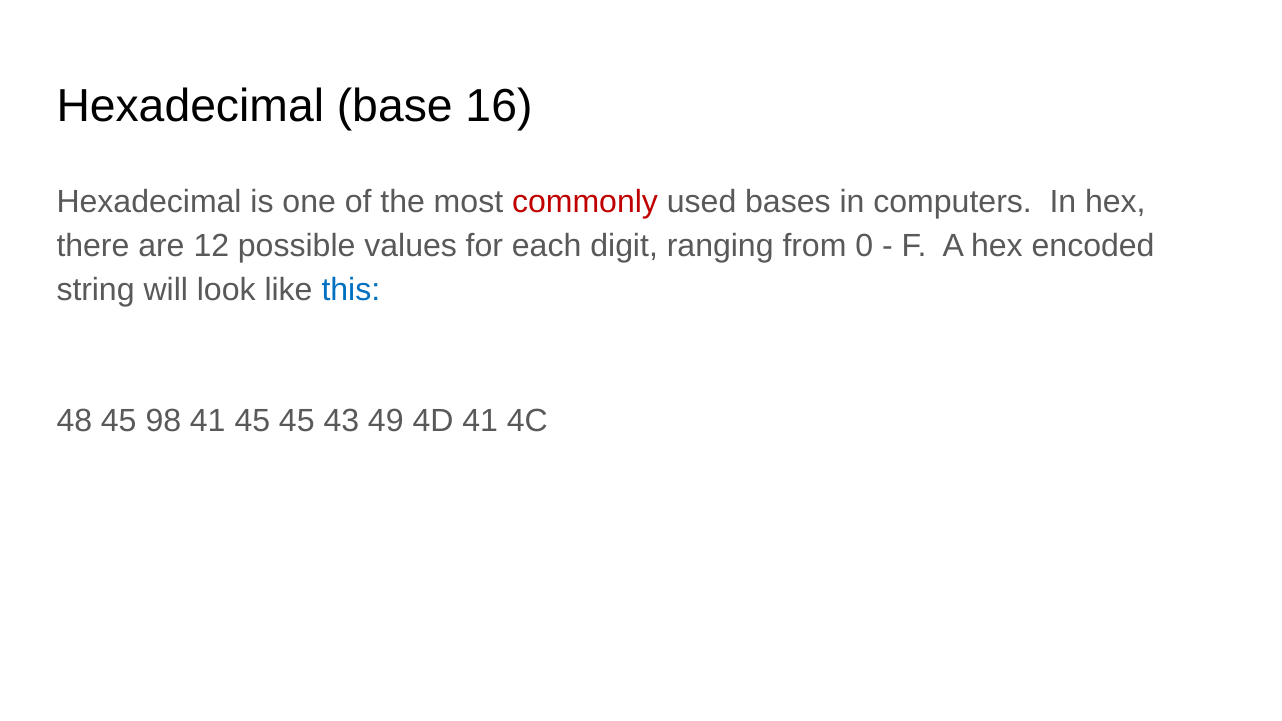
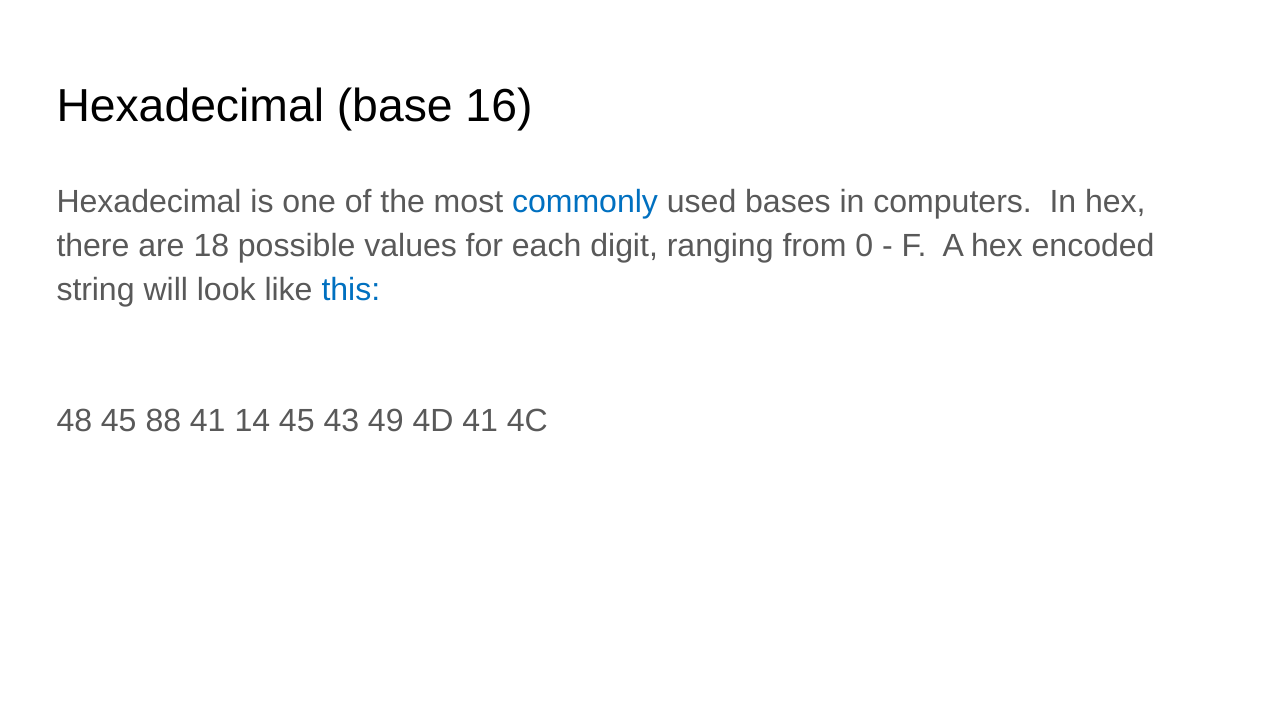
commonly colour: red -> blue
12: 12 -> 18
98: 98 -> 88
41 45: 45 -> 14
